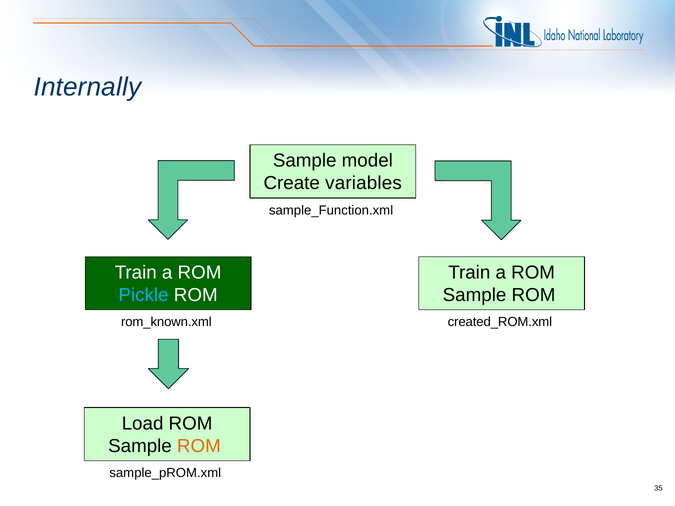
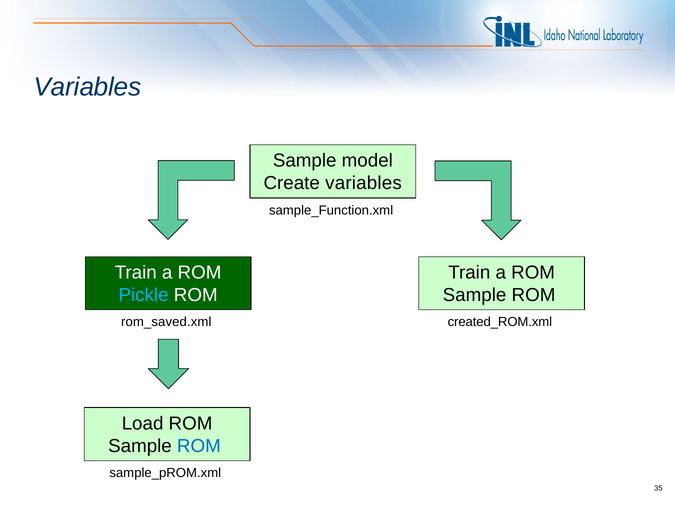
Internally at (87, 87): Internally -> Variables
rom_known.xml: rom_known.xml -> rom_saved.xml
ROM at (199, 446) colour: orange -> blue
